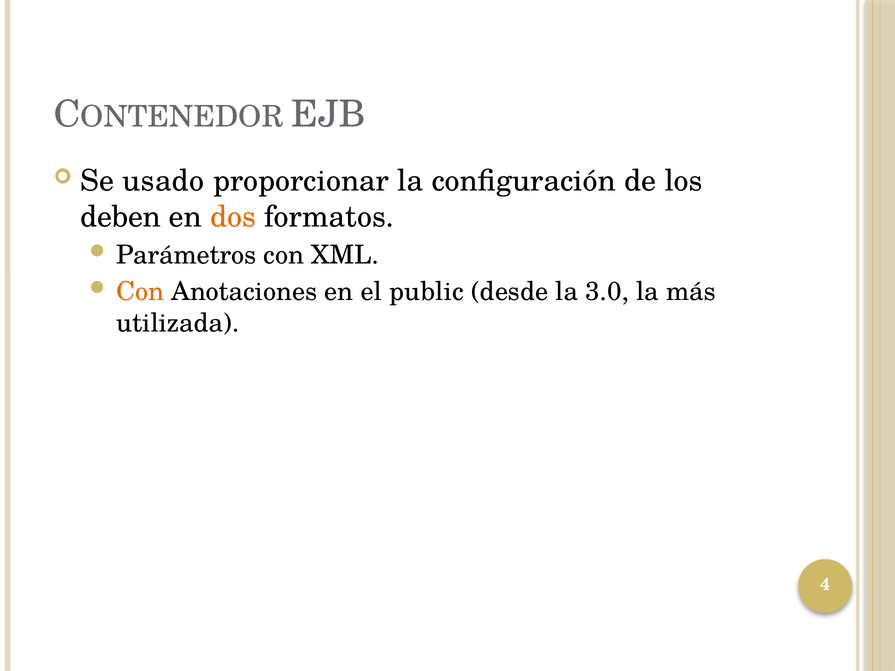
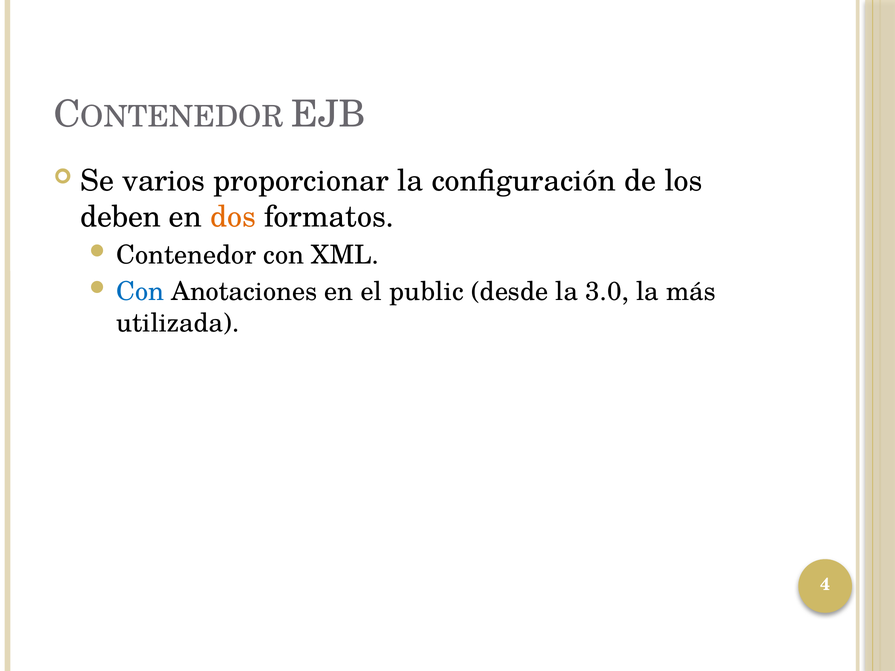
usado: usado -> varios
Parámetros: Parámetros -> Contenedor
Con at (140, 292) colour: orange -> blue
